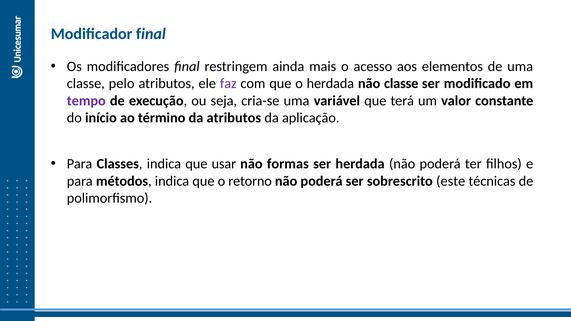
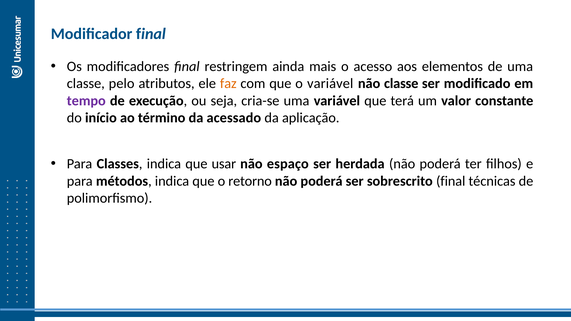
faz colour: purple -> orange
o herdada: herdada -> variável
da atributos: atributos -> acessado
formas: formas -> espaço
sobrescrito este: este -> final
